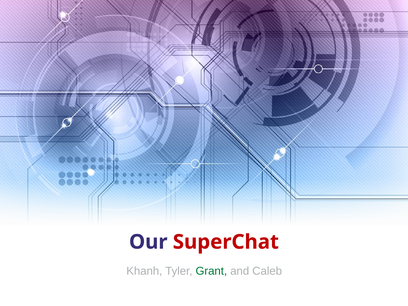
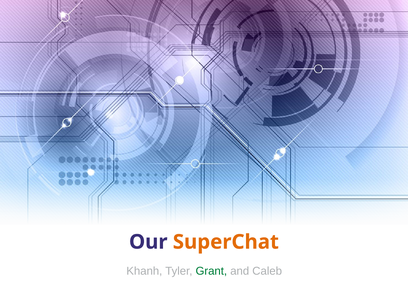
SuperChat colour: red -> orange
